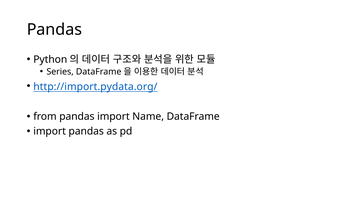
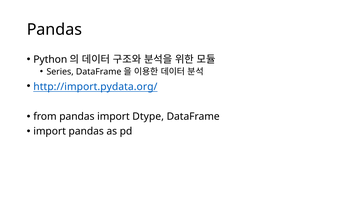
Name: Name -> Dtype
